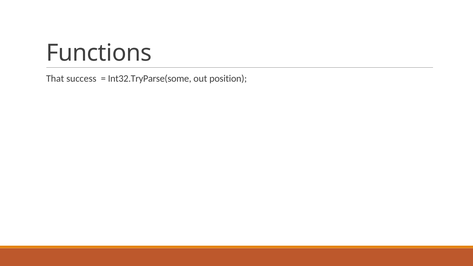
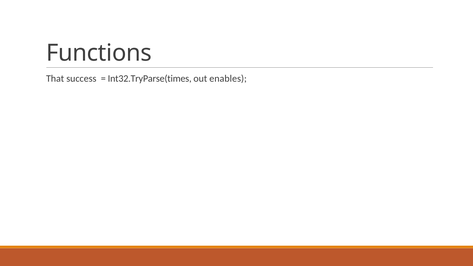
Int32.TryParse(some: Int32.TryParse(some -> Int32.TryParse(times
position: position -> enables
